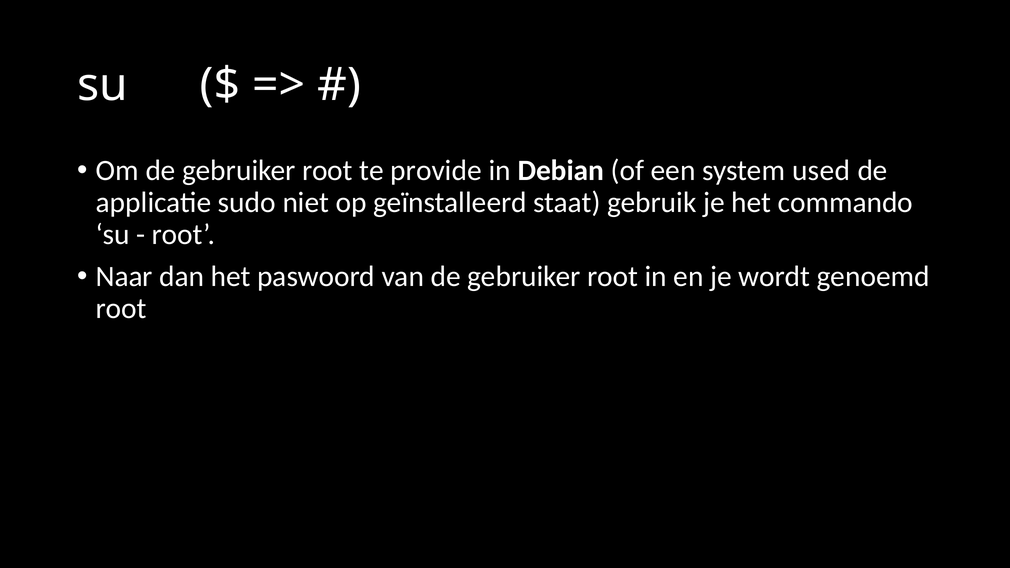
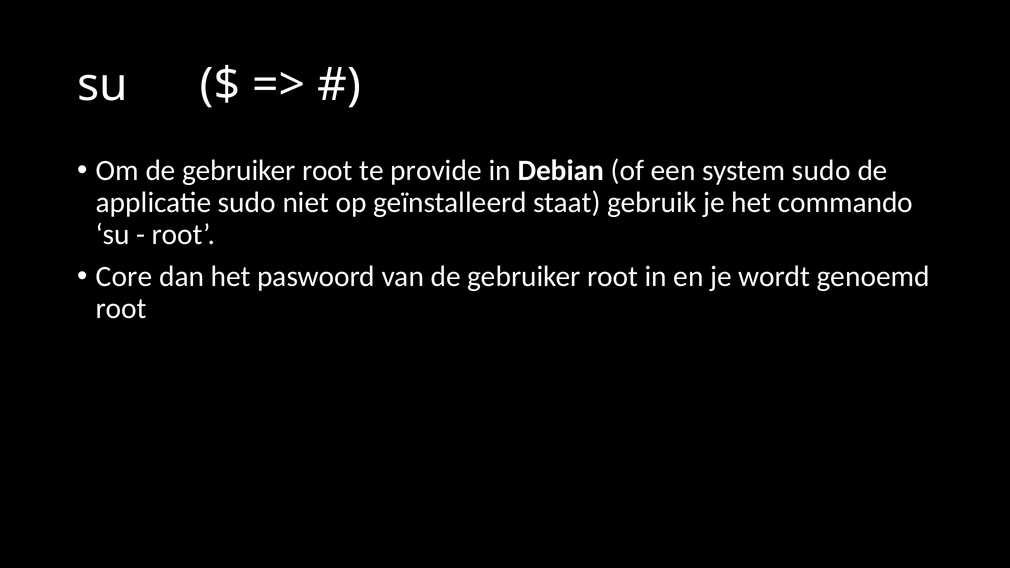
system used: used -> sudo
Naar: Naar -> Core
